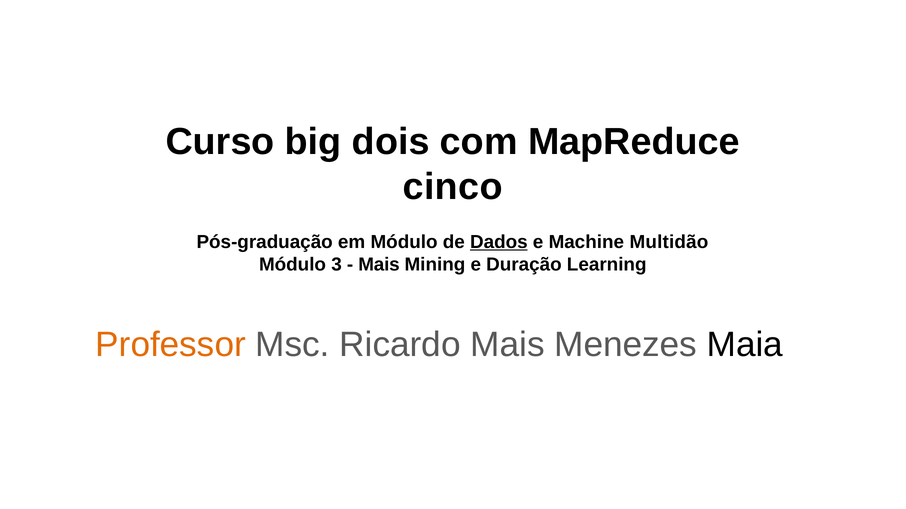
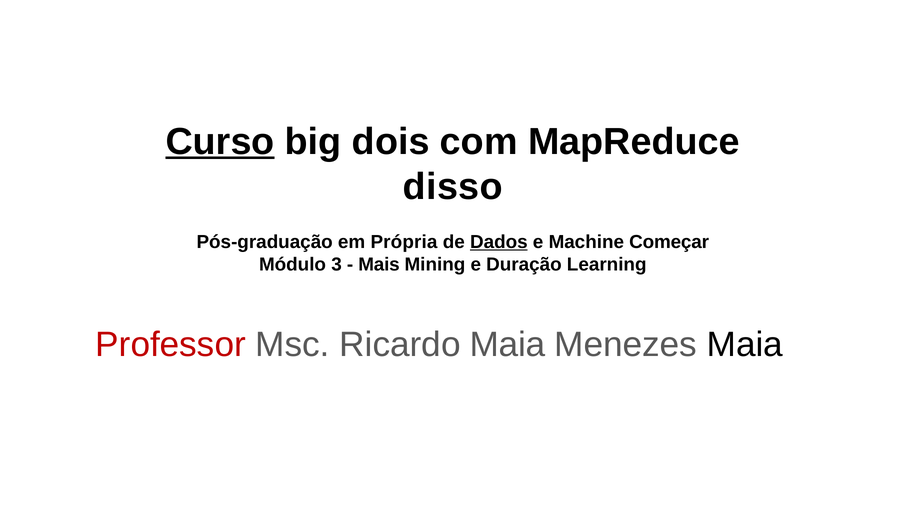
Curso underline: none -> present
cinco: cinco -> disso
em Módulo: Módulo -> Própria
Multidão: Multidão -> Começar
Professor colour: orange -> red
Ricardo Mais: Mais -> Maia
